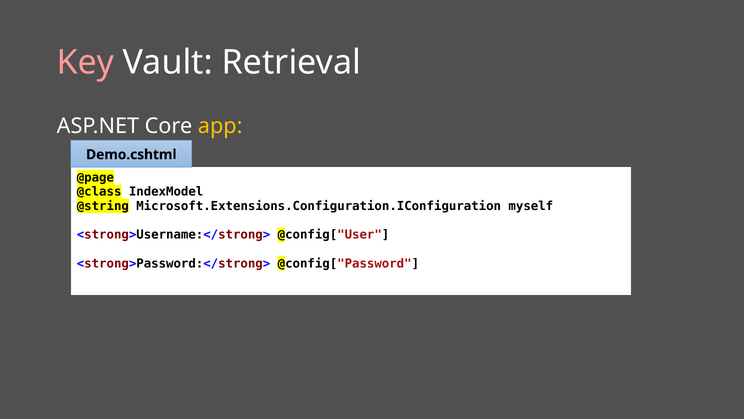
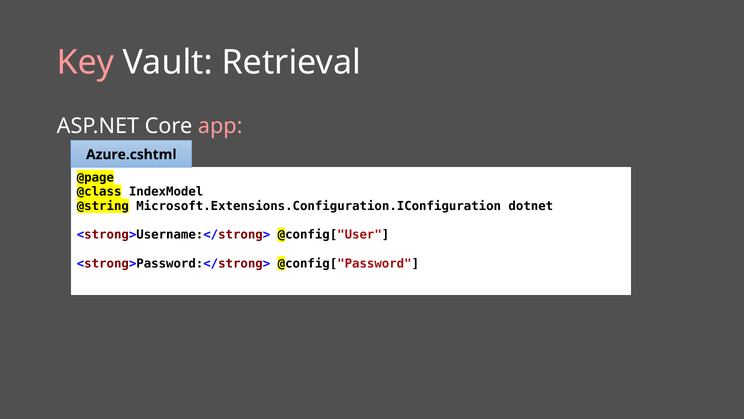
app colour: yellow -> pink
Demo.cshtml: Demo.cshtml -> Azure.cshtml
myself: myself -> dotnet
